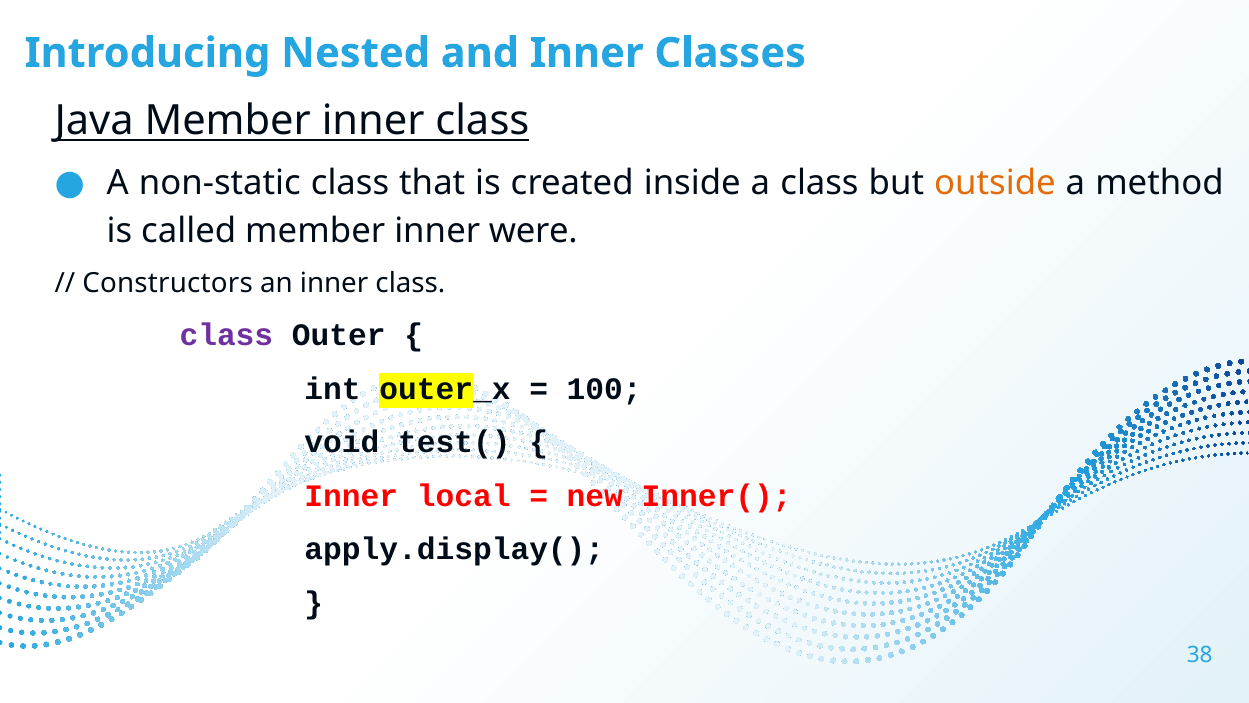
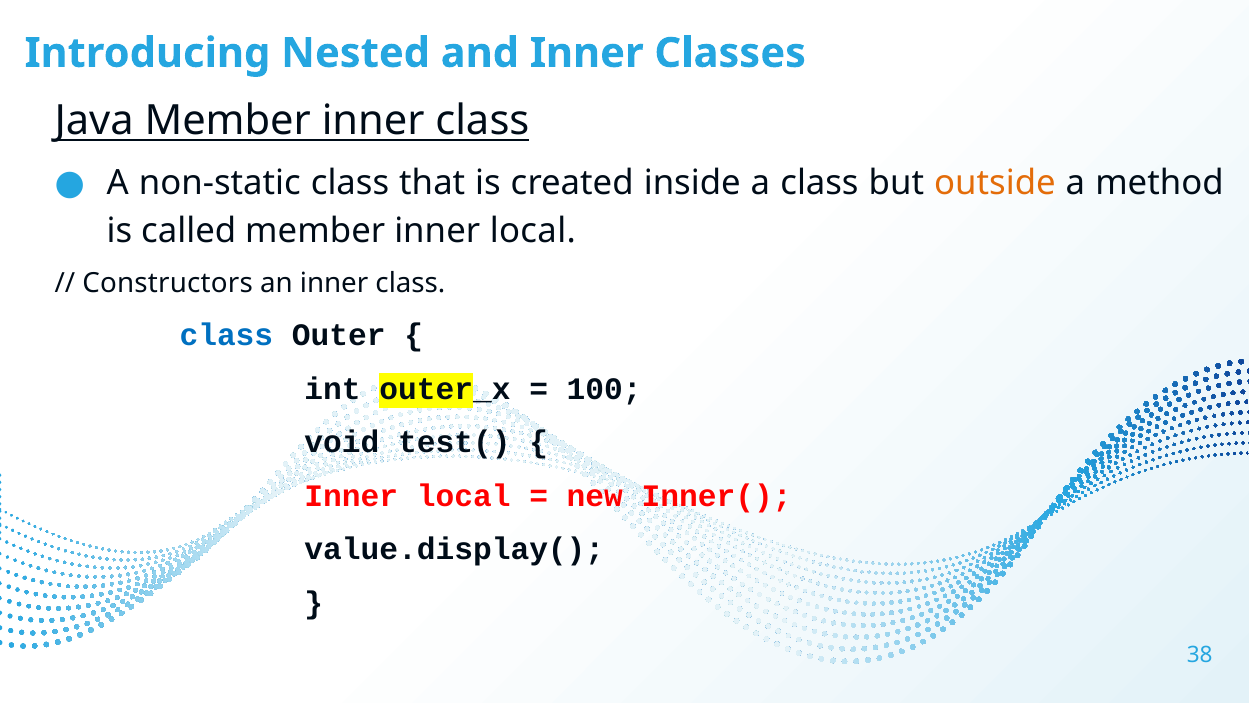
member inner were: were -> local
class at (226, 335) colour: purple -> blue
apply.display(: apply.display( -> value.display(
